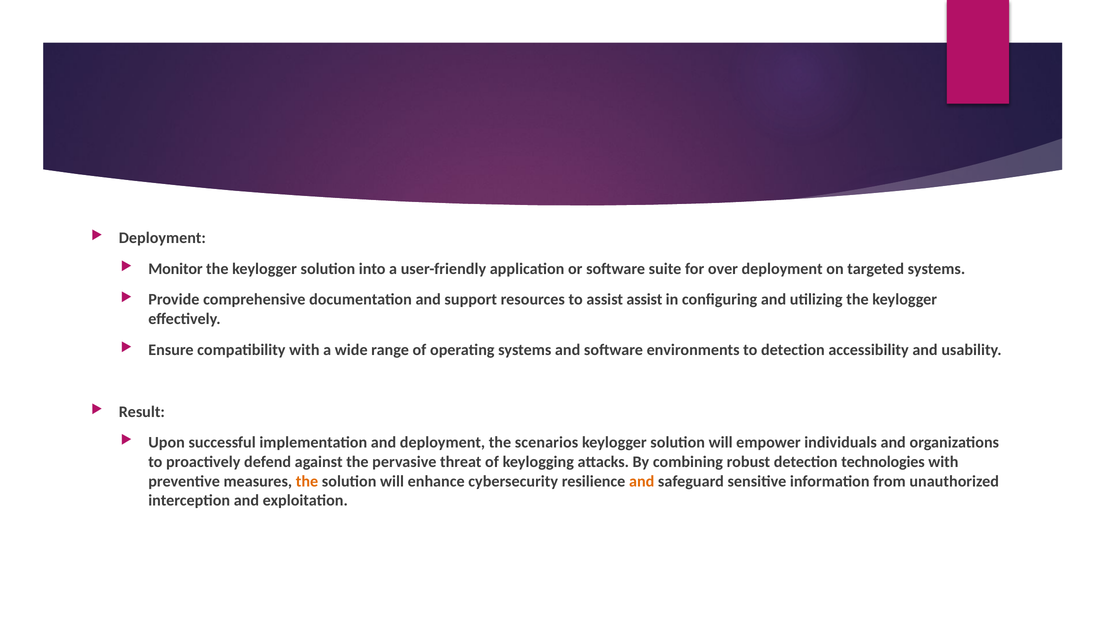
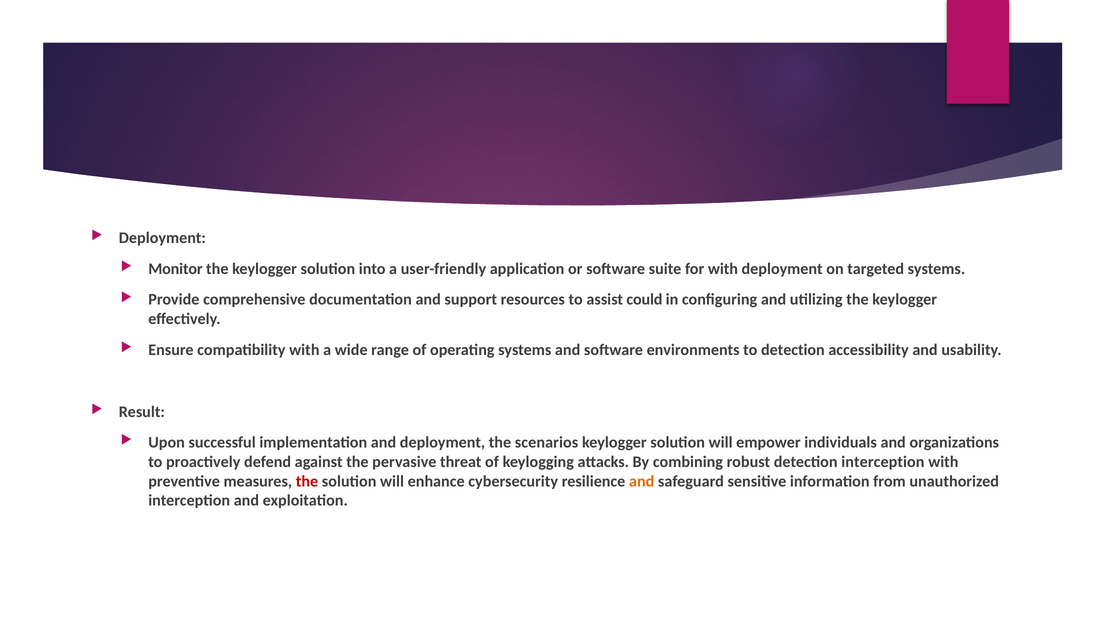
for over: over -> with
assist assist: assist -> could
detection technologies: technologies -> interception
the at (307, 481) colour: orange -> red
